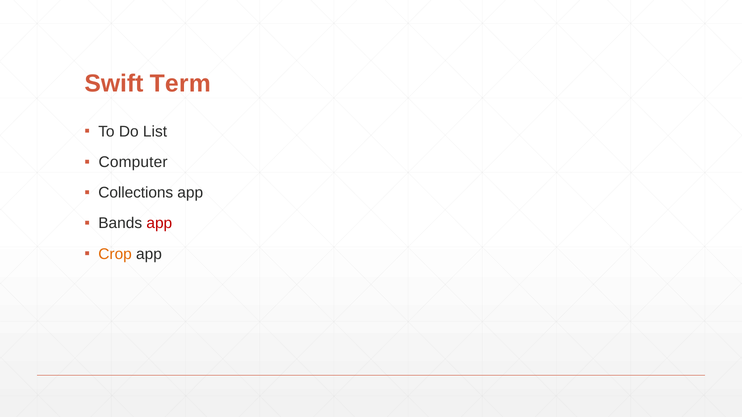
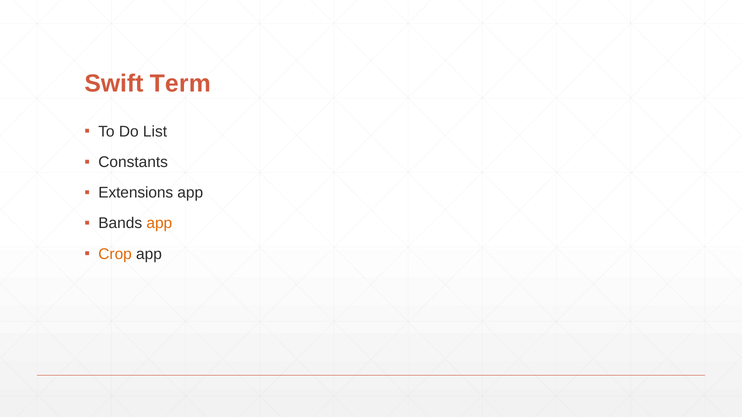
Computer: Computer -> Constants
Collections: Collections -> Extensions
app at (159, 224) colour: red -> orange
